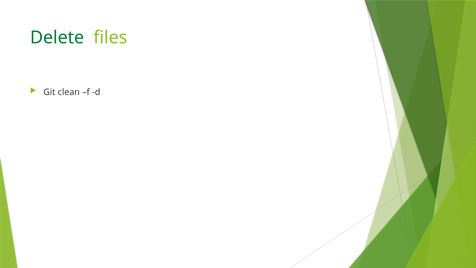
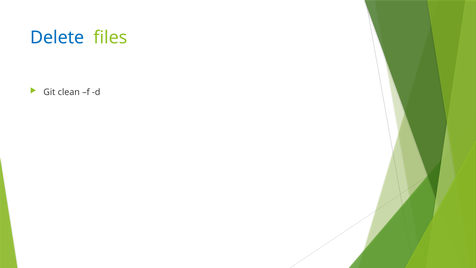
Delete colour: green -> blue
